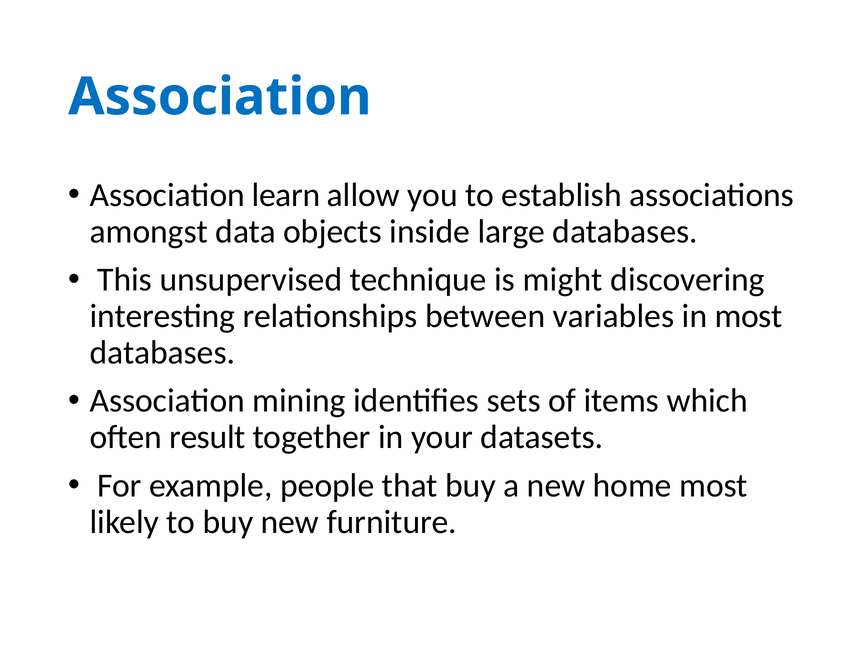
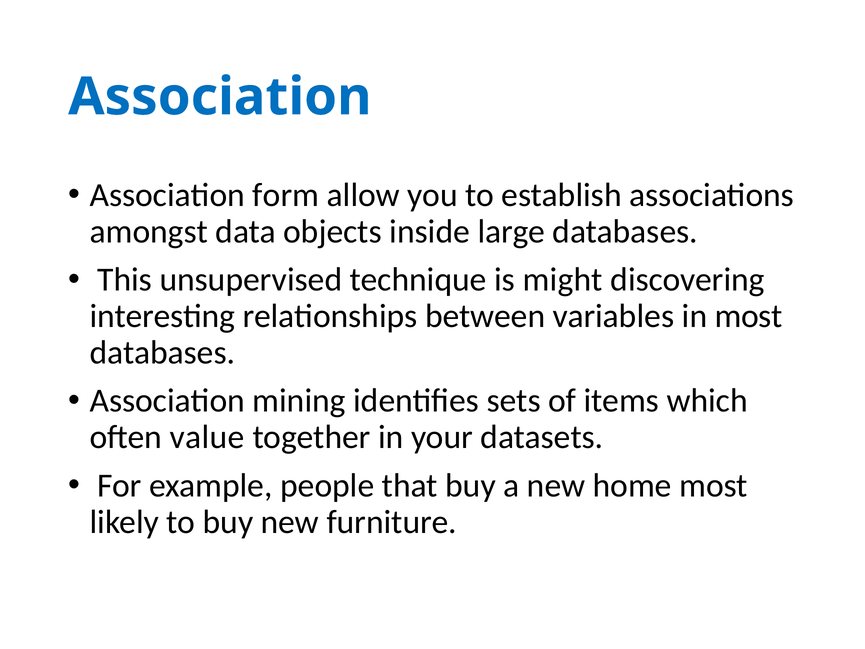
learn: learn -> form
result: result -> value
